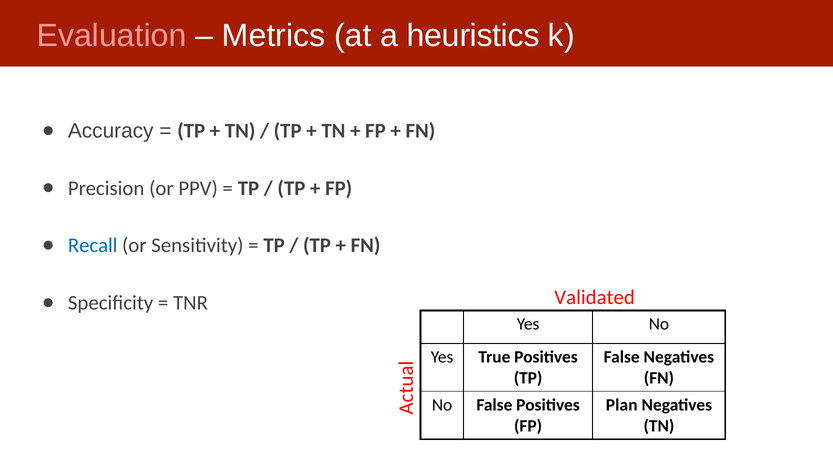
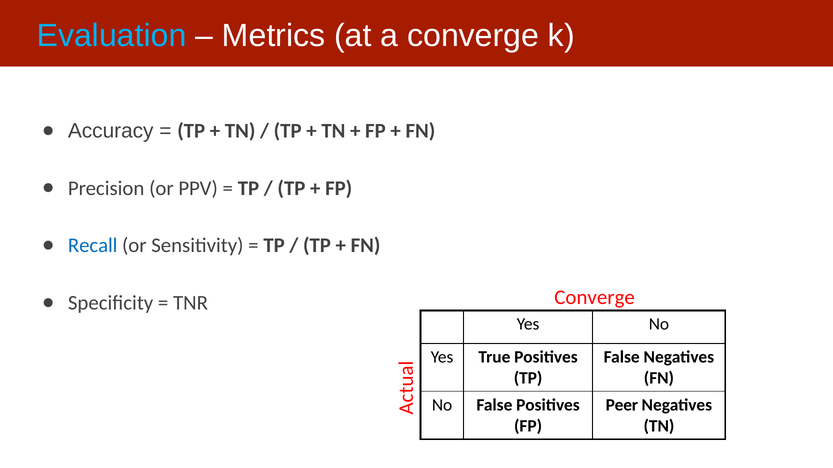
Evaluation colour: pink -> light blue
a heuristics: heuristics -> converge
Validated at (595, 298): Validated -> Converge
Plan: Plan -> Peer
